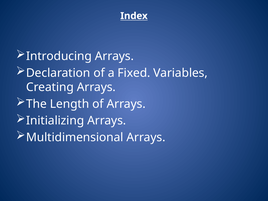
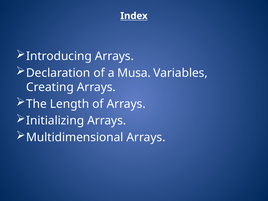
Fixed: Fixed -> Musa
